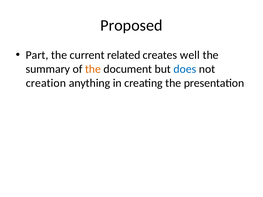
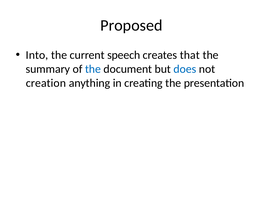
Part: Part -> Into
related: related -> speech
well: well -> that
the at (93, 69) colour: orange -> blue
